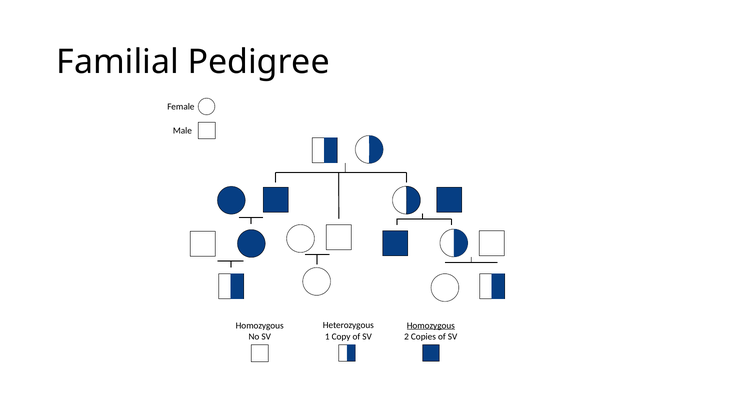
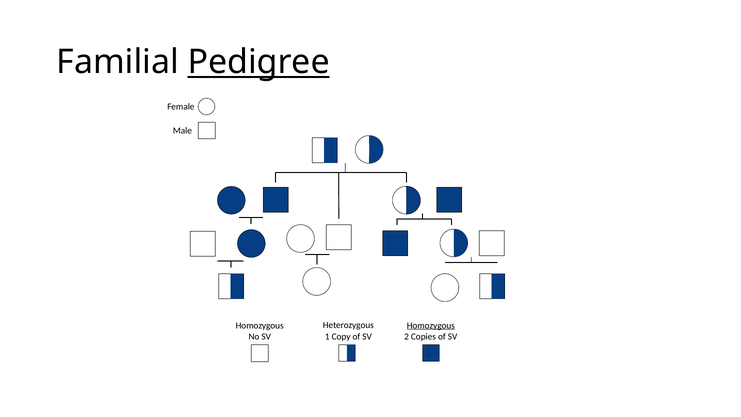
Pedigree underline: none -> present
